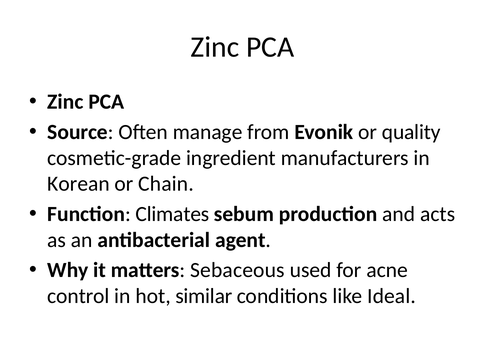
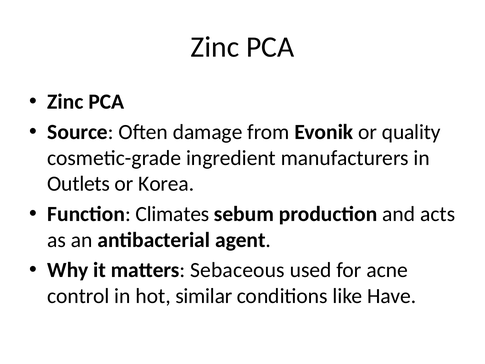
manage: manage -> damage
Korean: Korean -> Outlets
Chain: Chain -> Korea
Ideal: Ideal -> Have
